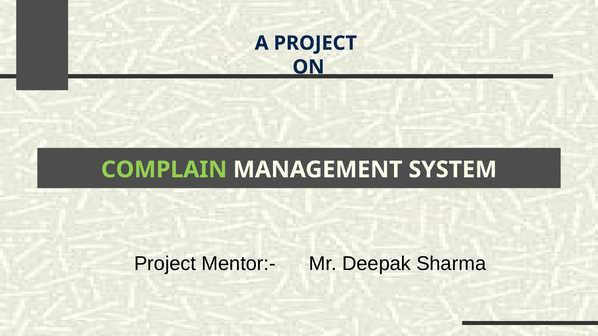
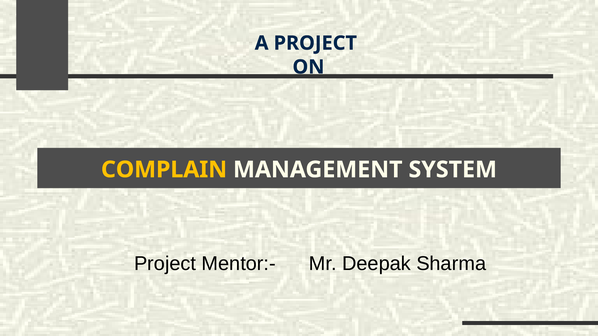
COMPLAIN colour: light green -> yellow
